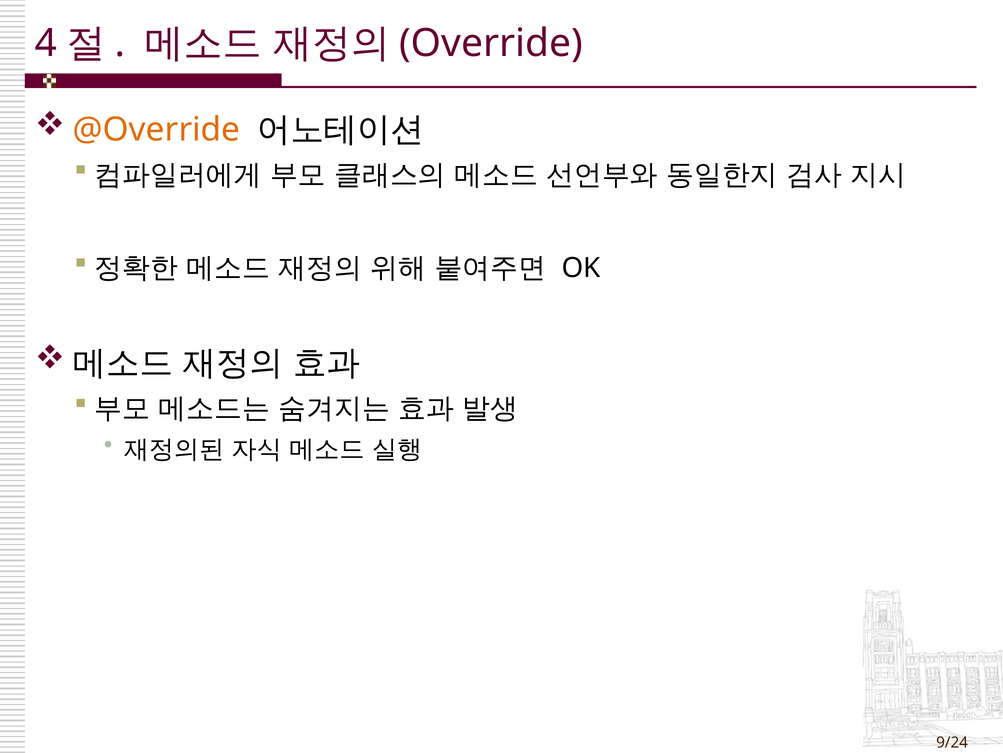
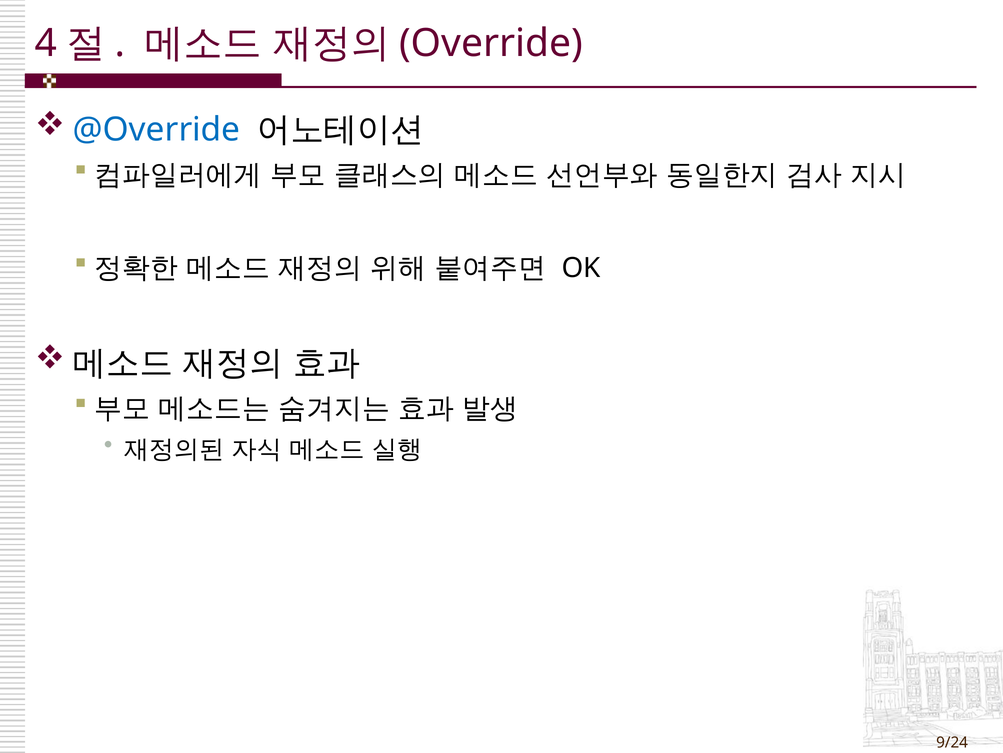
@Override colour: orange -> blue
